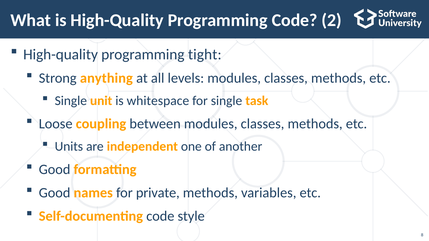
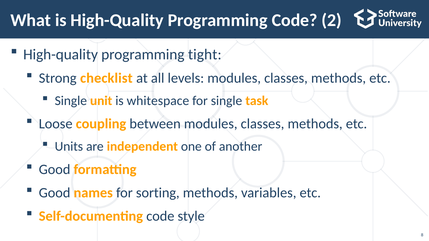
anything: anything -> checklist
private: private -> sorting
